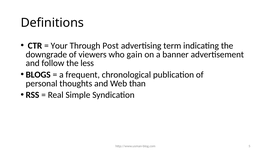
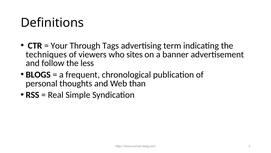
Post: Post -> Tags
downgrade: downgrade -> techniques
gain: gain -> sites
